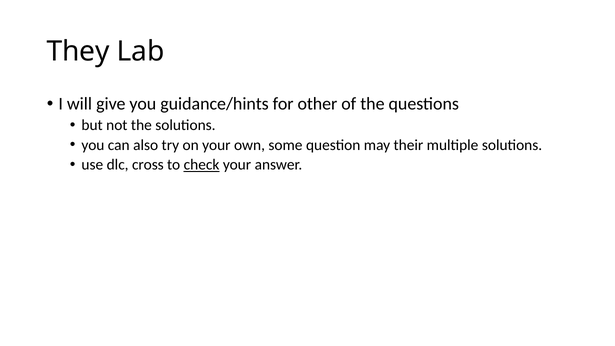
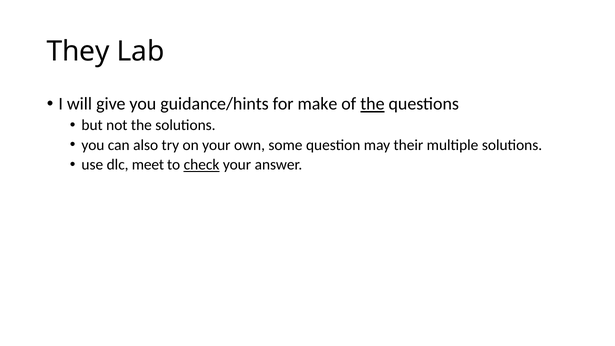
other: other -> make
the at (372, 104) underline: none -> present
cross: cross -> meet
